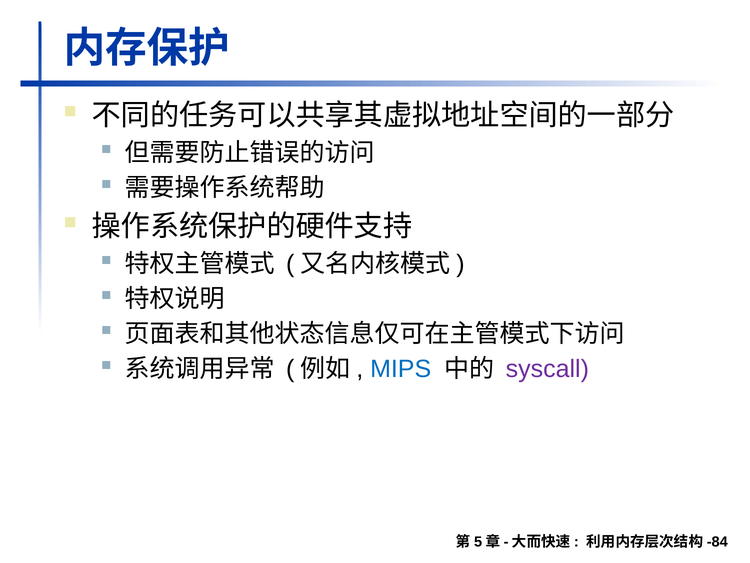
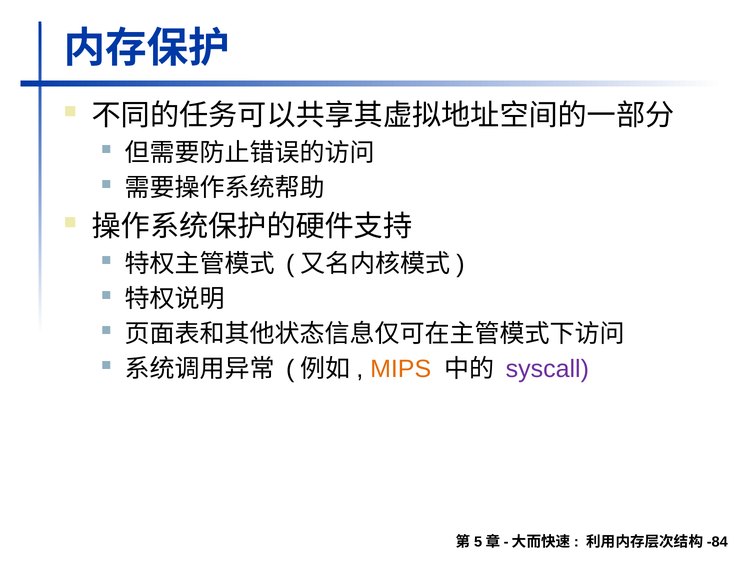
MIPS colour: blue -> orange
